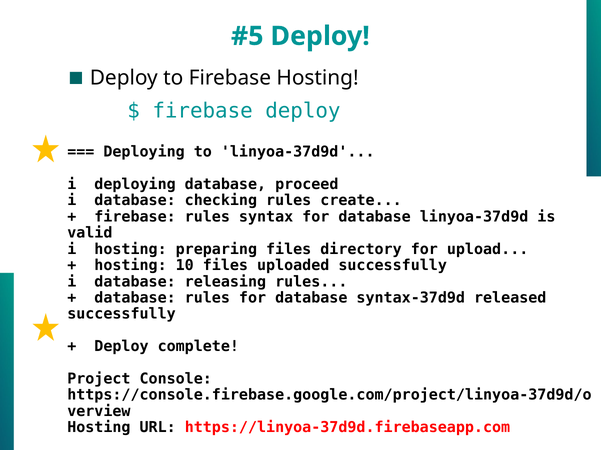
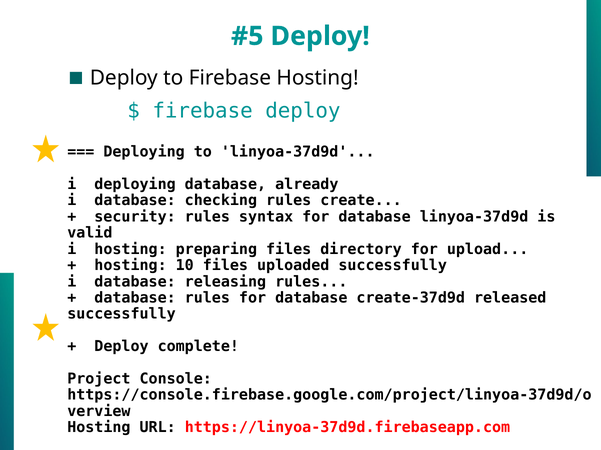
proceed: proceed -> already
firebase at (135, 217): firebase -> security
syntax-37d9d: syntax-37d9d -> create-37d9d
